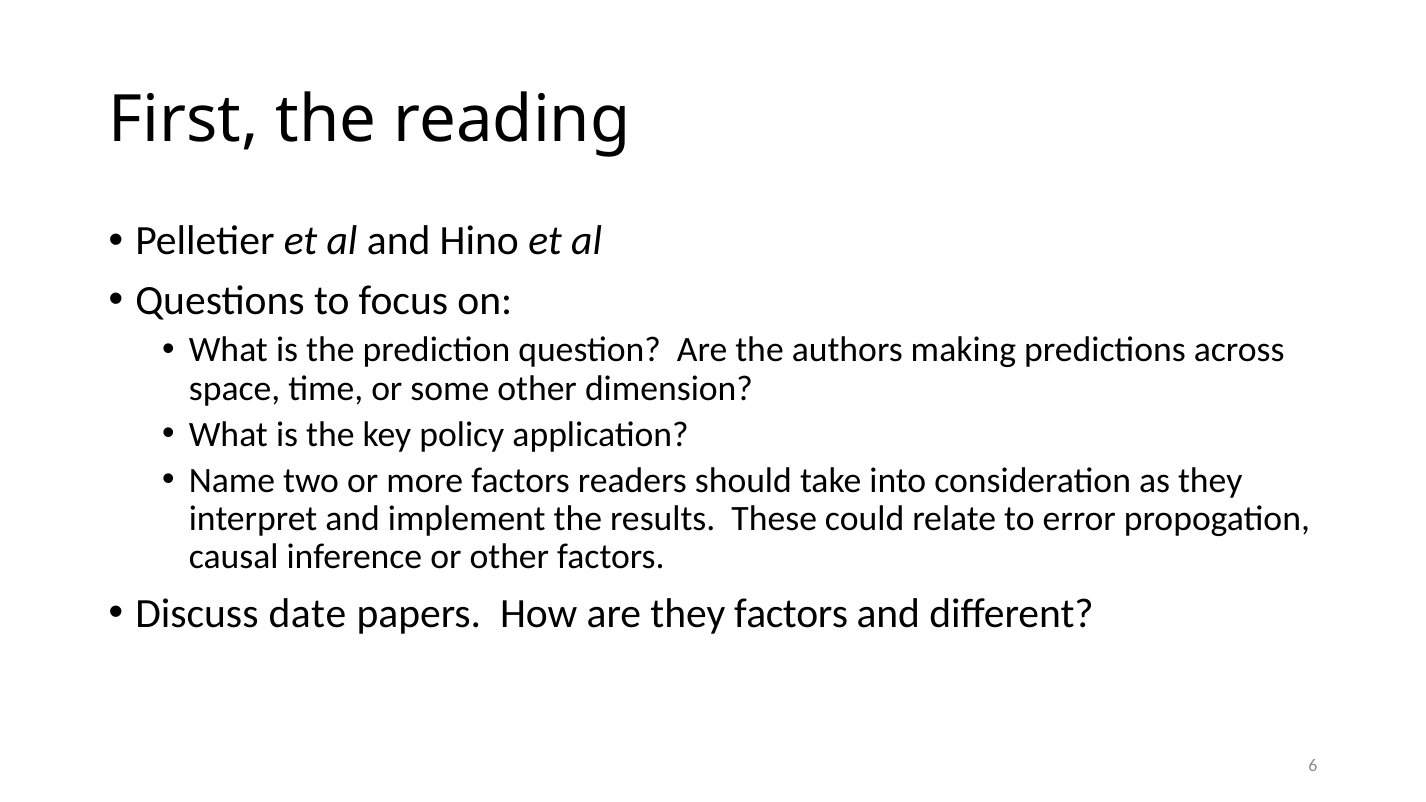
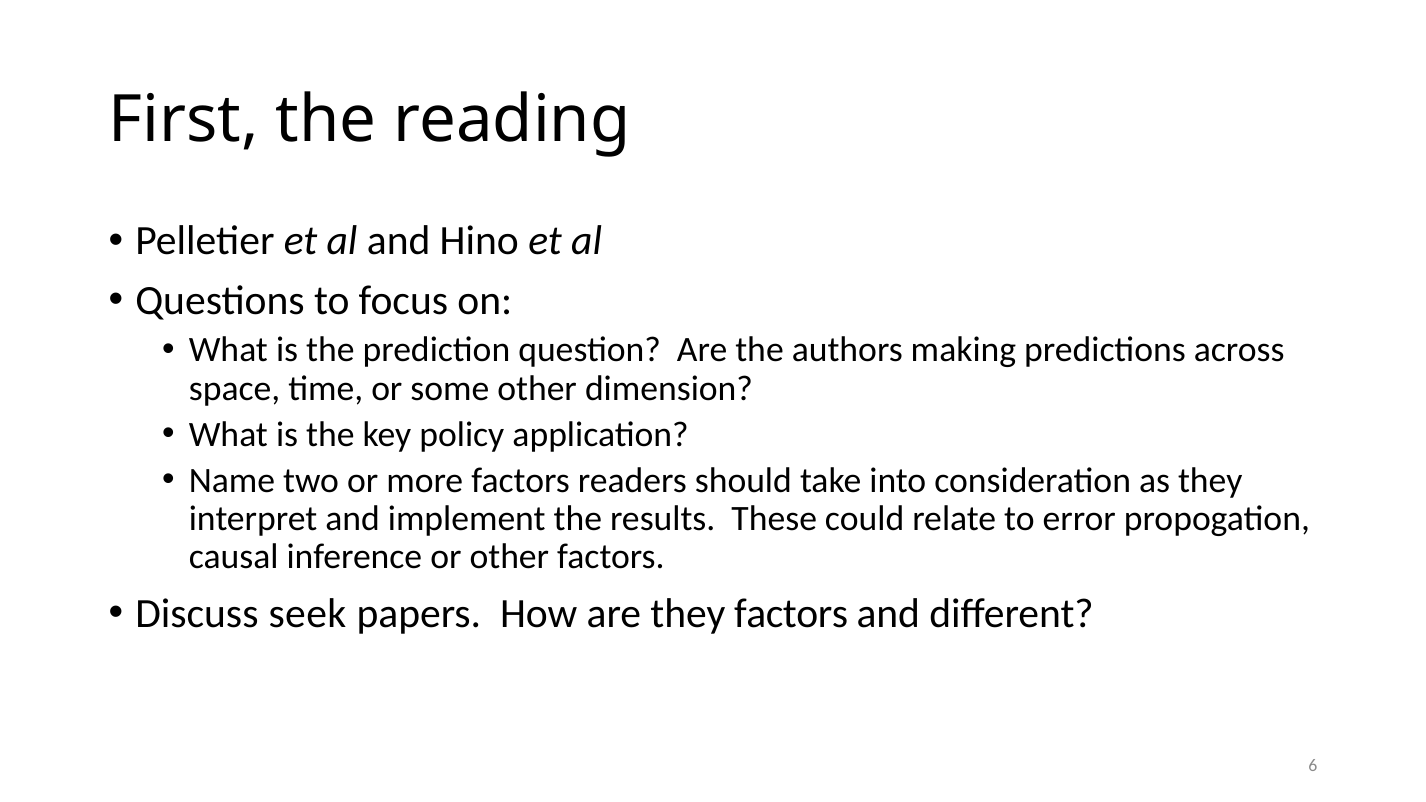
date: date -> seek
